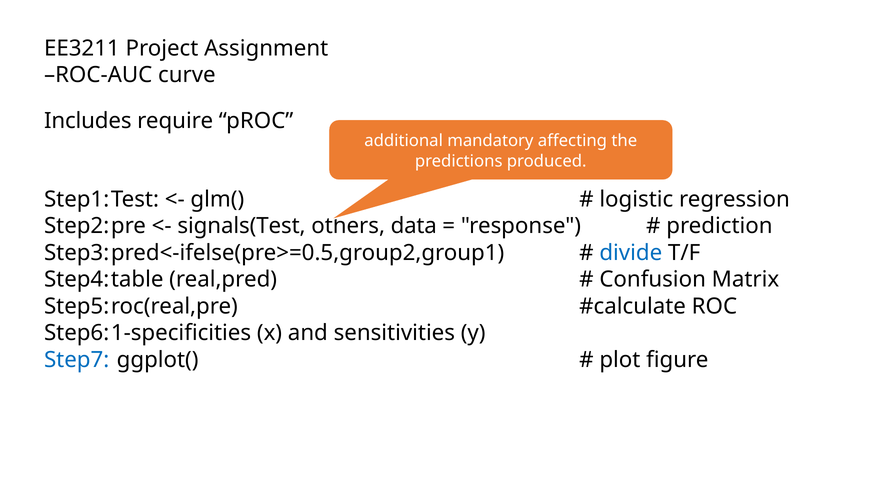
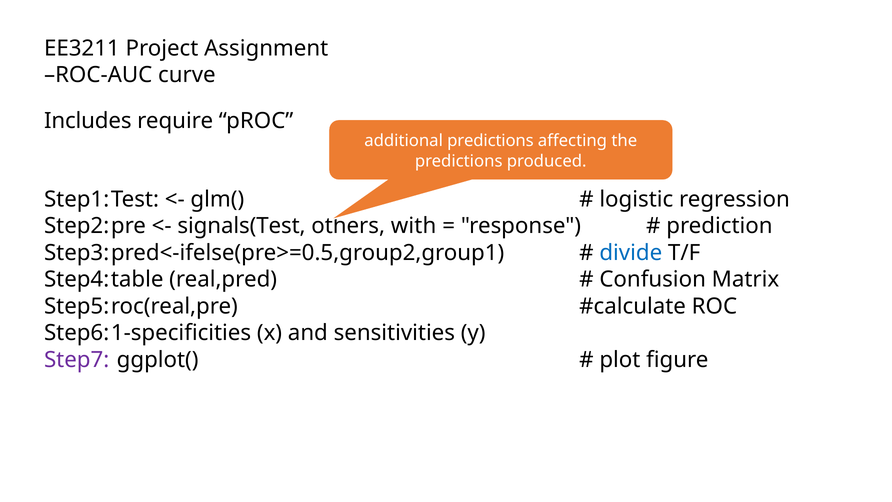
additional mandatory: mandatory -> predictions
data: data -> with
Step7 colour: blue -> purple
